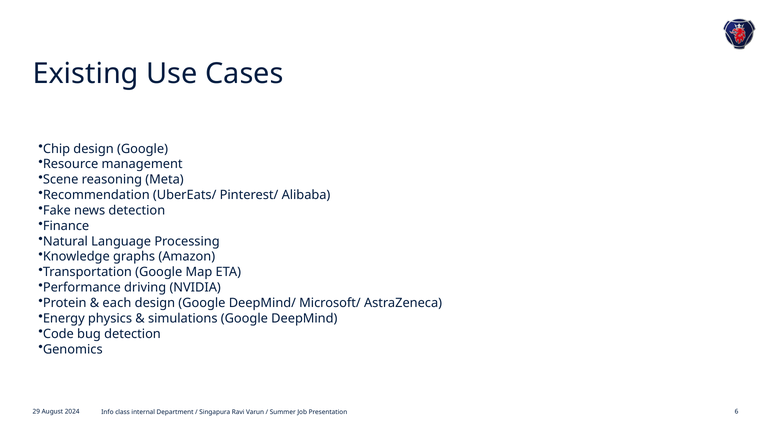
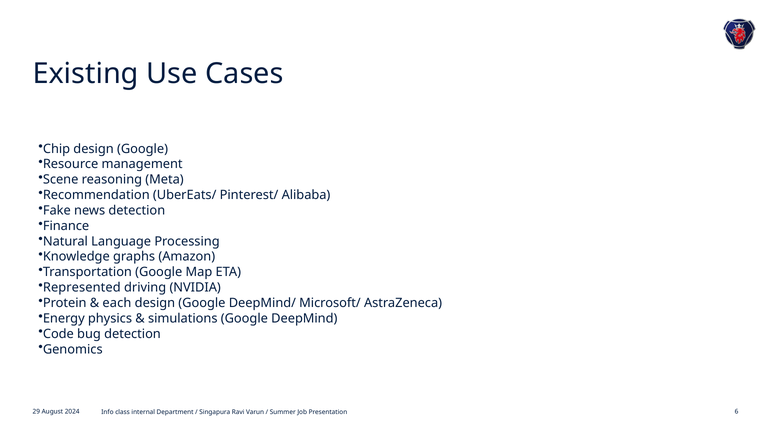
Performance: Performance -> Represented
